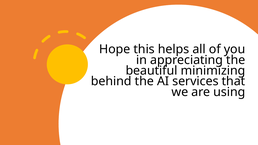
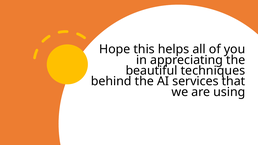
minimizing: minimizing -> techniques
